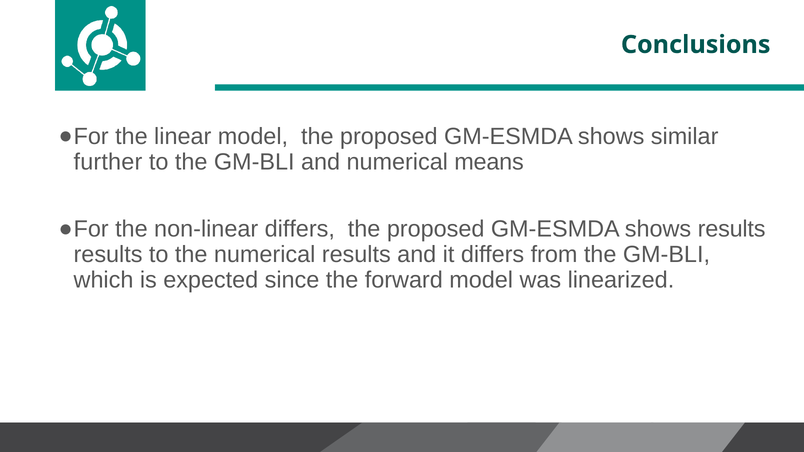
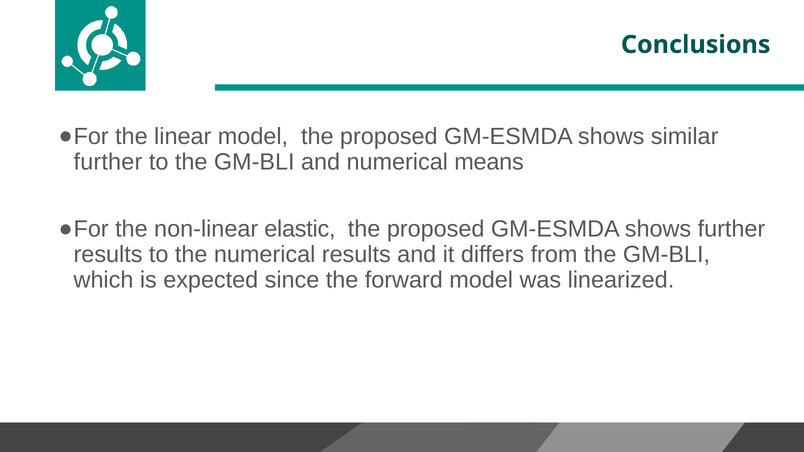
non-linear differs: differs -> elastic
shows results: results -> further
